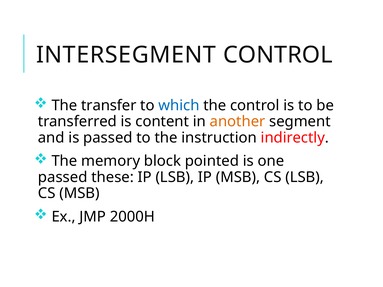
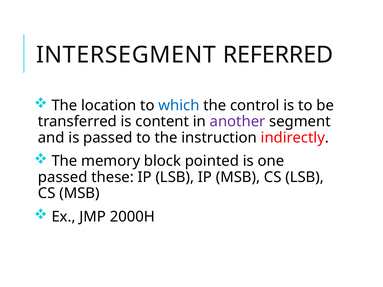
INTERSEGMENT CONTROL: CONTROL -> REFERRED
transfer: transfer -> location
another colour: orange -> purple
